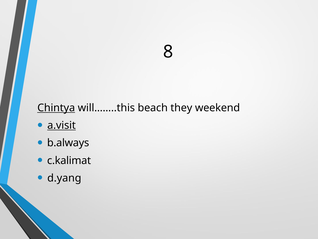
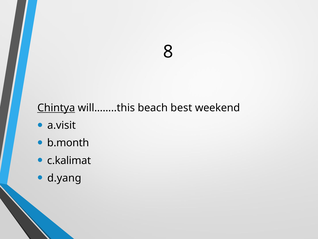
they: they -> best
a.visit underline: present -> none
b.always: b.always -> b.month
